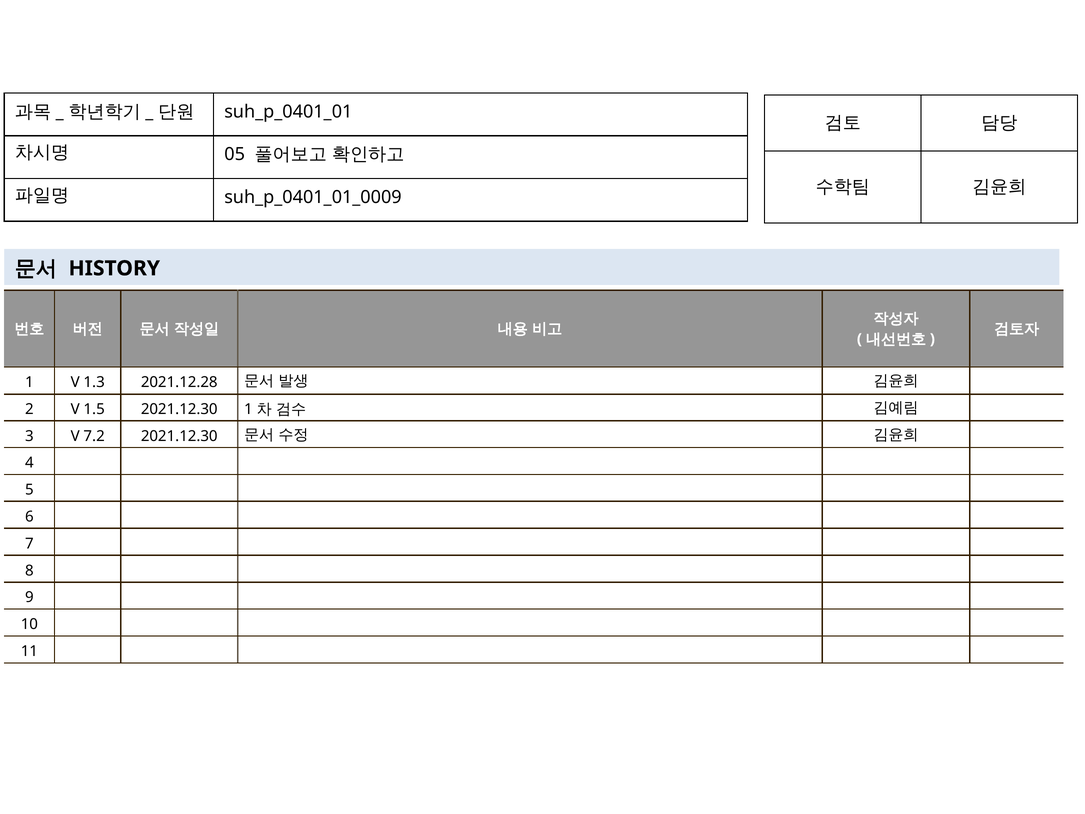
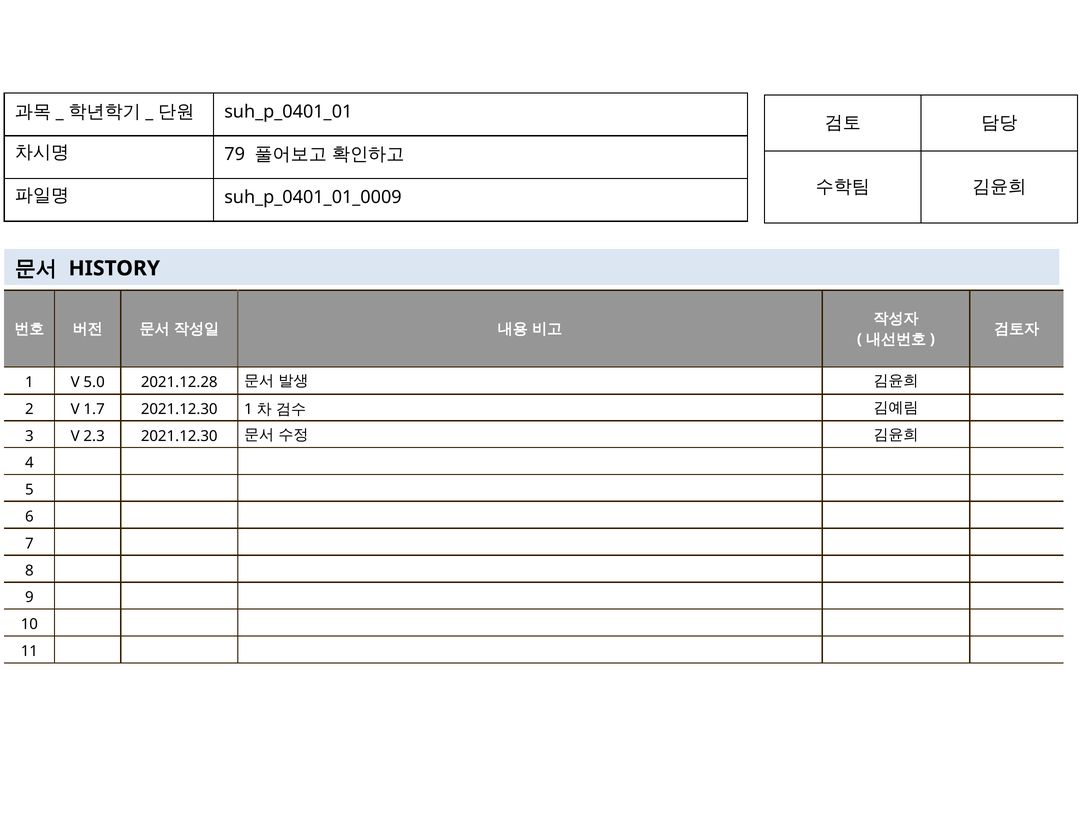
05: 05 -> 79
1.3: 1.3 -> 5.0
1.5: 1.5 -> 1.7
7.2: 7.2 -> 2.3
